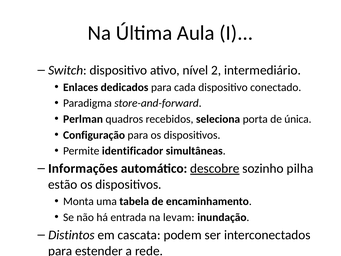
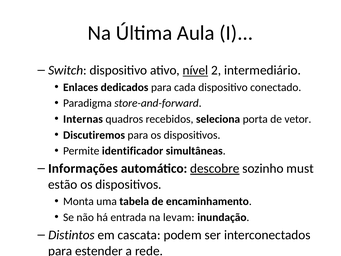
nível underline: none -> present
Perlman: Perlman -> Internas
única: única -> vetor
Configuração: Configuração -> Discutiremos
pilha: pilha -> must
